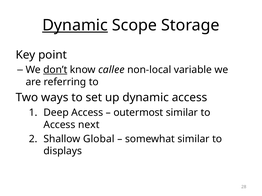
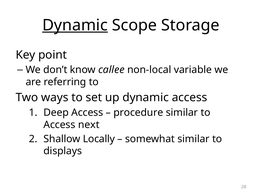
don’t underline: present -> none
outermost: outermost -> procedure
Global: Global -> Locally
